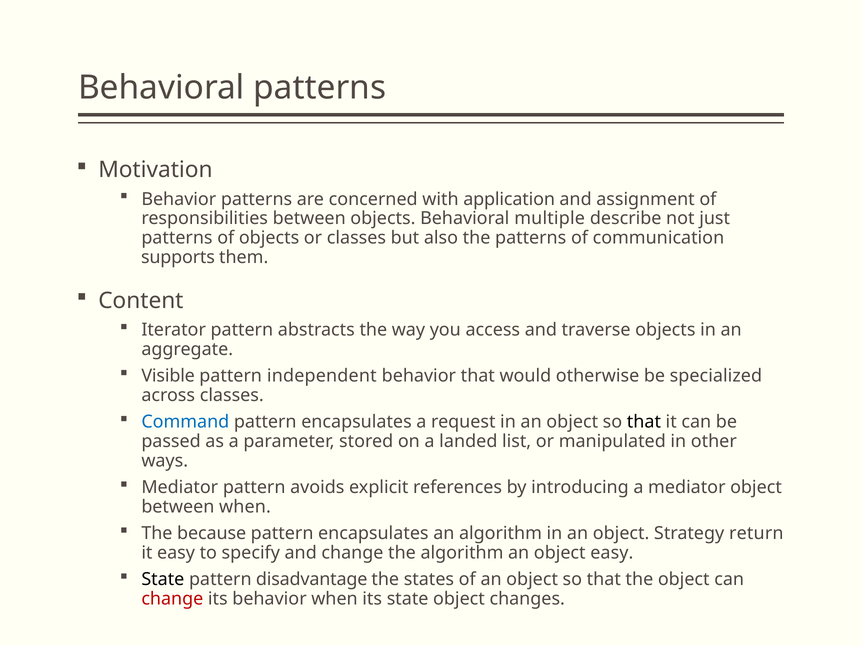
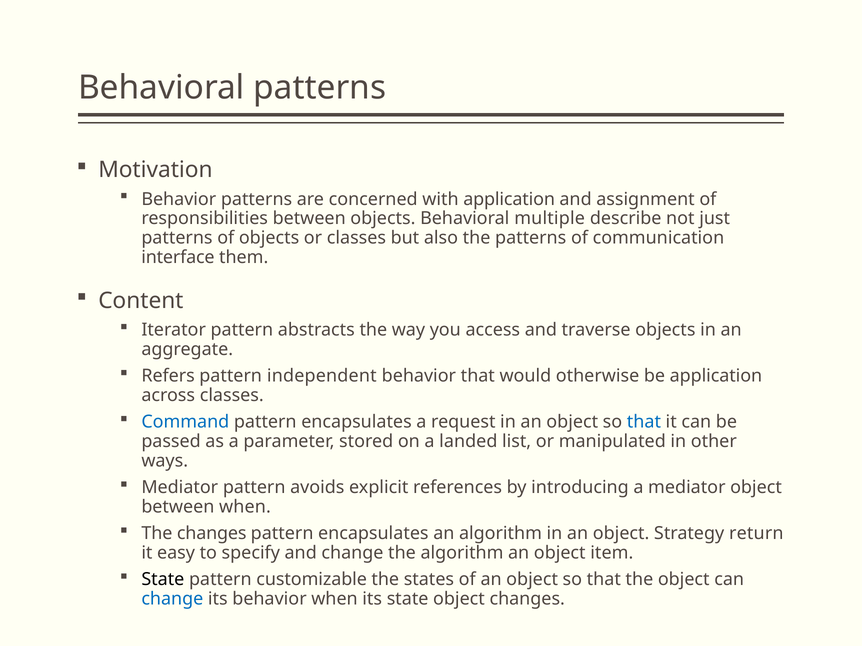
supports: supports -> interface
Visible: Visible -> Refers
be specialized: specialized -> application
that at (644, 422) colour: black -> blue
The because: because -> changes
object easy: easy -> item
disadvantage: disadvantage -> customizable
change at (172, 599) colour: red -> blue
